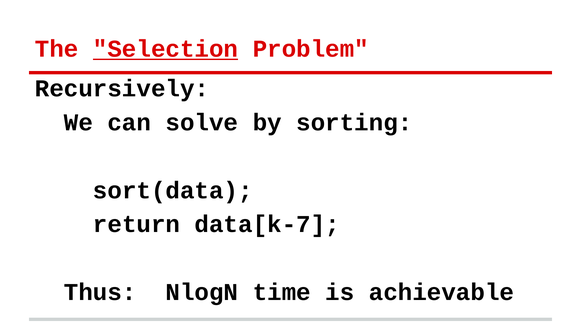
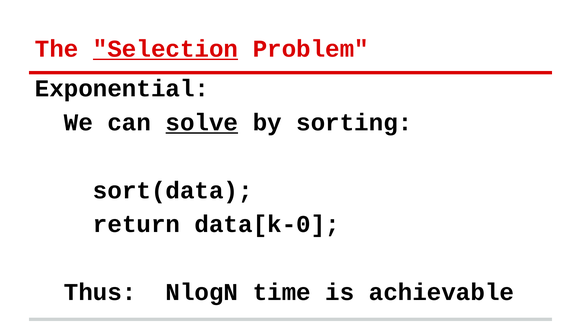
Recursively: Recursively -> Exponential
solve underline: none -> present
data[k-7: data[k-7 -> data[k-0
